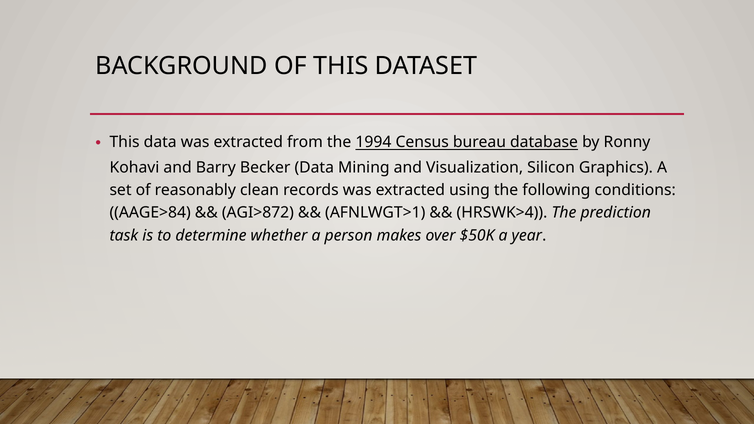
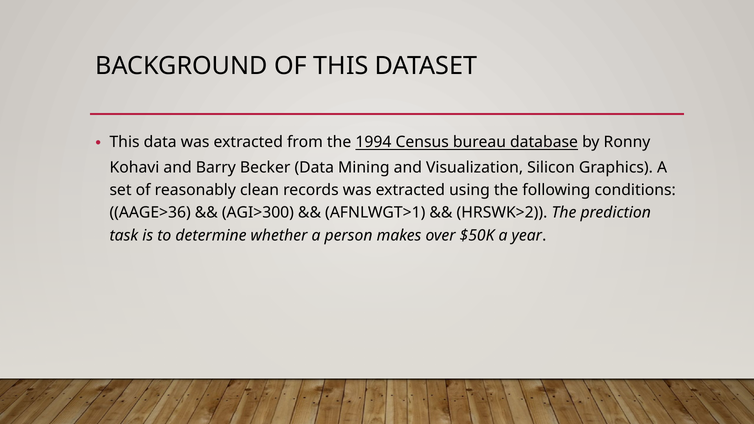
AAGE>84: AAGE>84 -> AAGE>36
AGI>872: AGI>872 -> AGI>300
HRSWK>4: HRSWK>4 -> HRSWK>2
